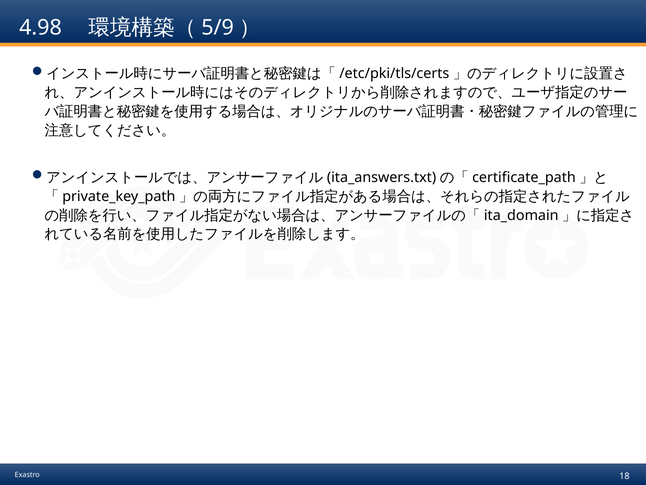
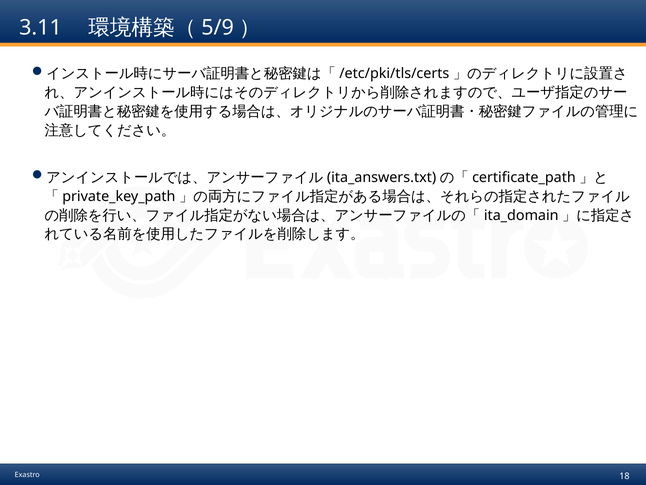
4.98: 4.98 -> 3.11
